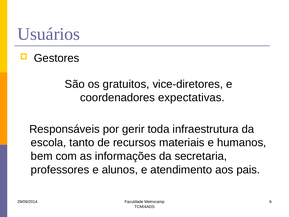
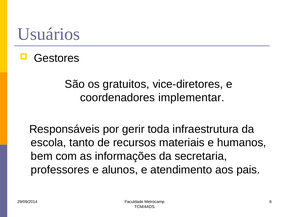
expectativas: expectativas -> implementar
